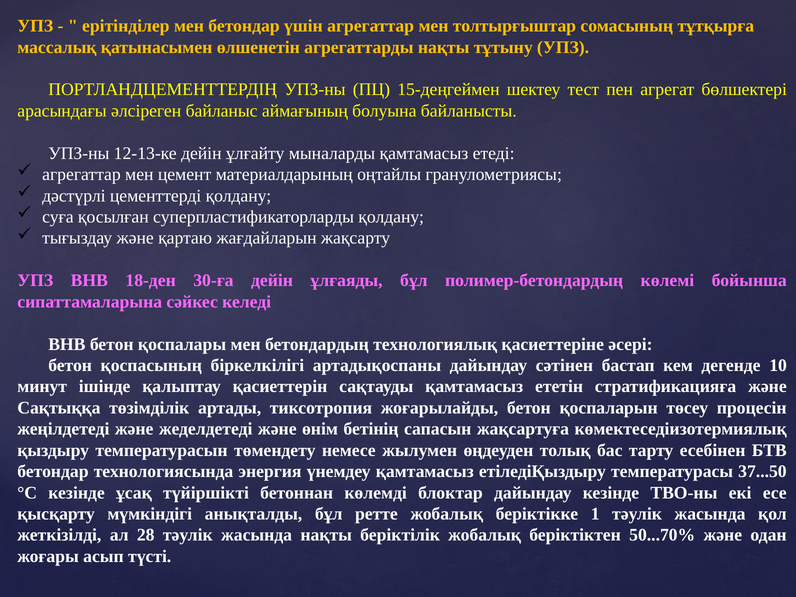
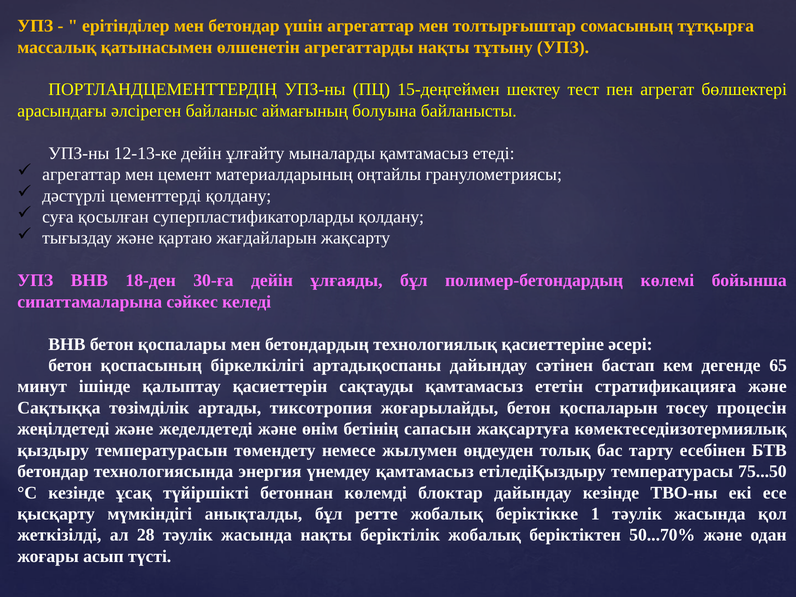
10: 10 -> 65
37...50: 37...50 -> 75...50
